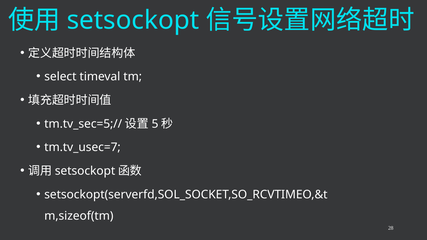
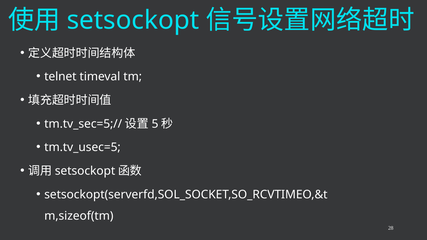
select: select -> telnet
tm.tv_usec=7: tm.tv_usec=7 -> tm.tv_usec=5
